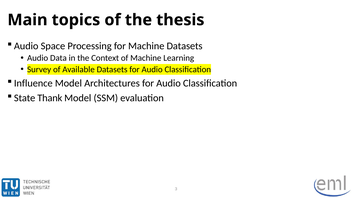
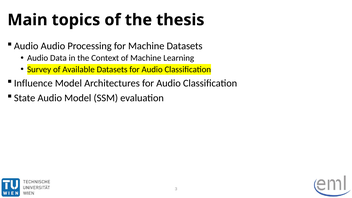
Audio Space: Space -> Audio
State Thank: Thank -> Audio
